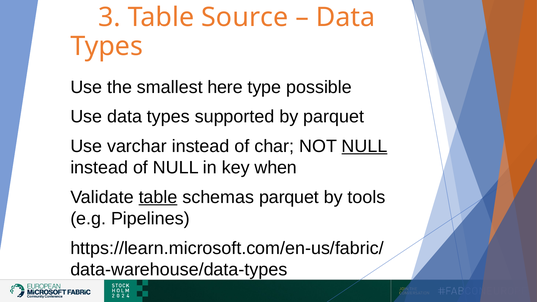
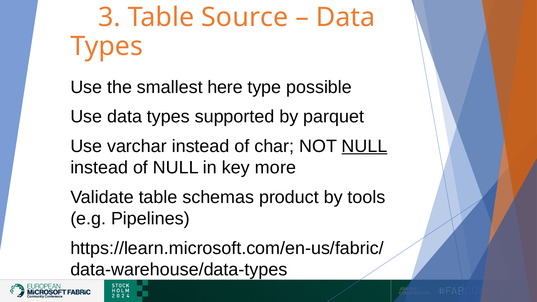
when: when -> more
table at (158, 197) underline: present -> none
schemas parquet: parquet -> product
